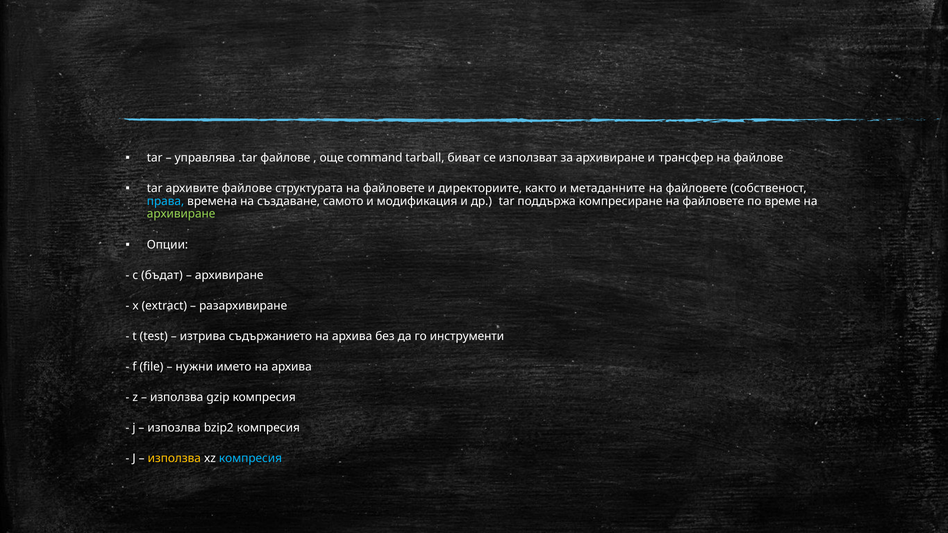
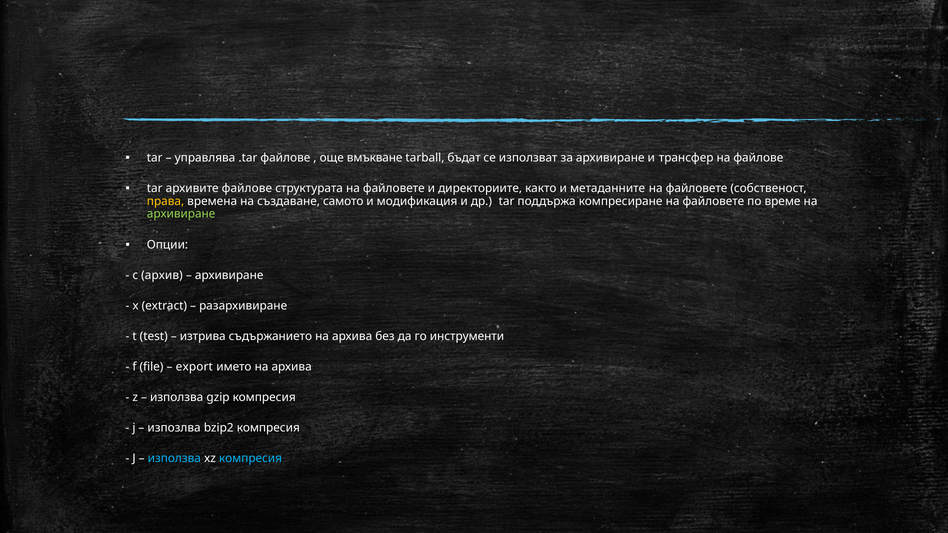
command: command -> вмъкване
биват: биват -> бъдат
права colour: light blue -> yellow
бъдат: бъдат -> архив
нужни: нужни -> export
използва at (174, 459) colour: yellow -> light blue
